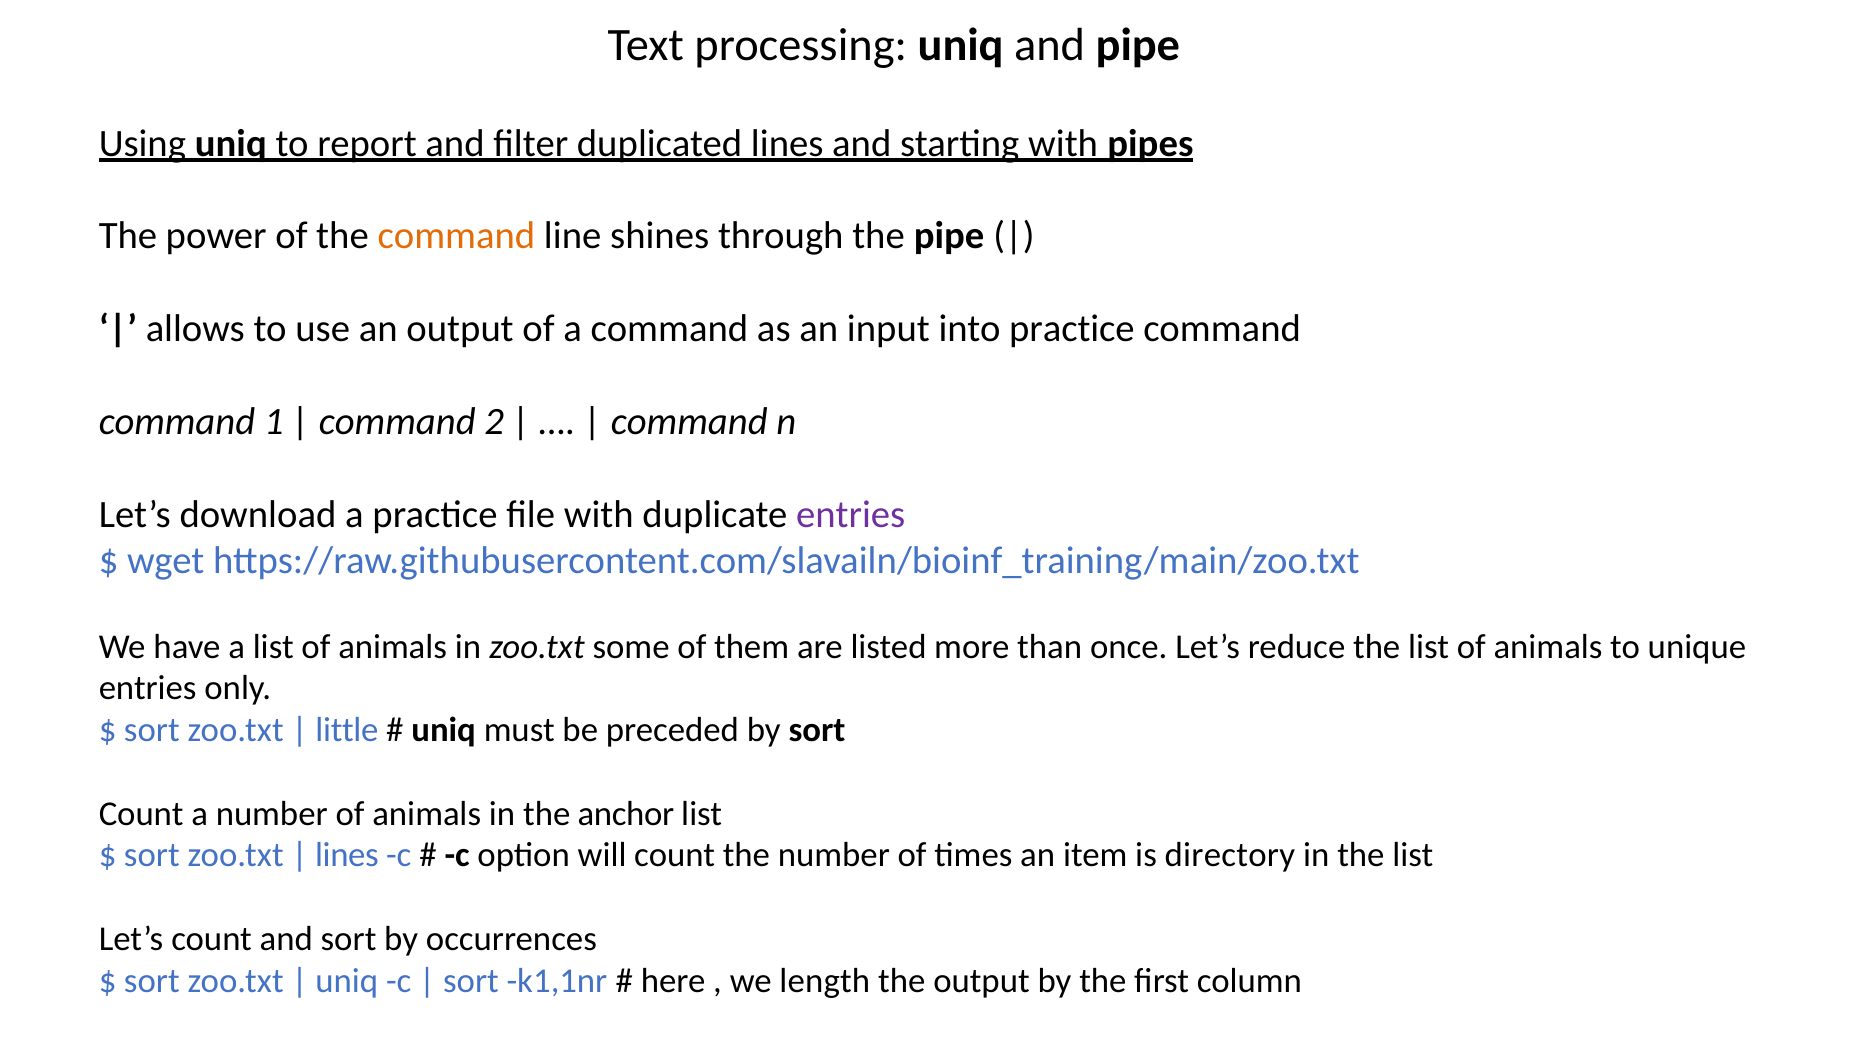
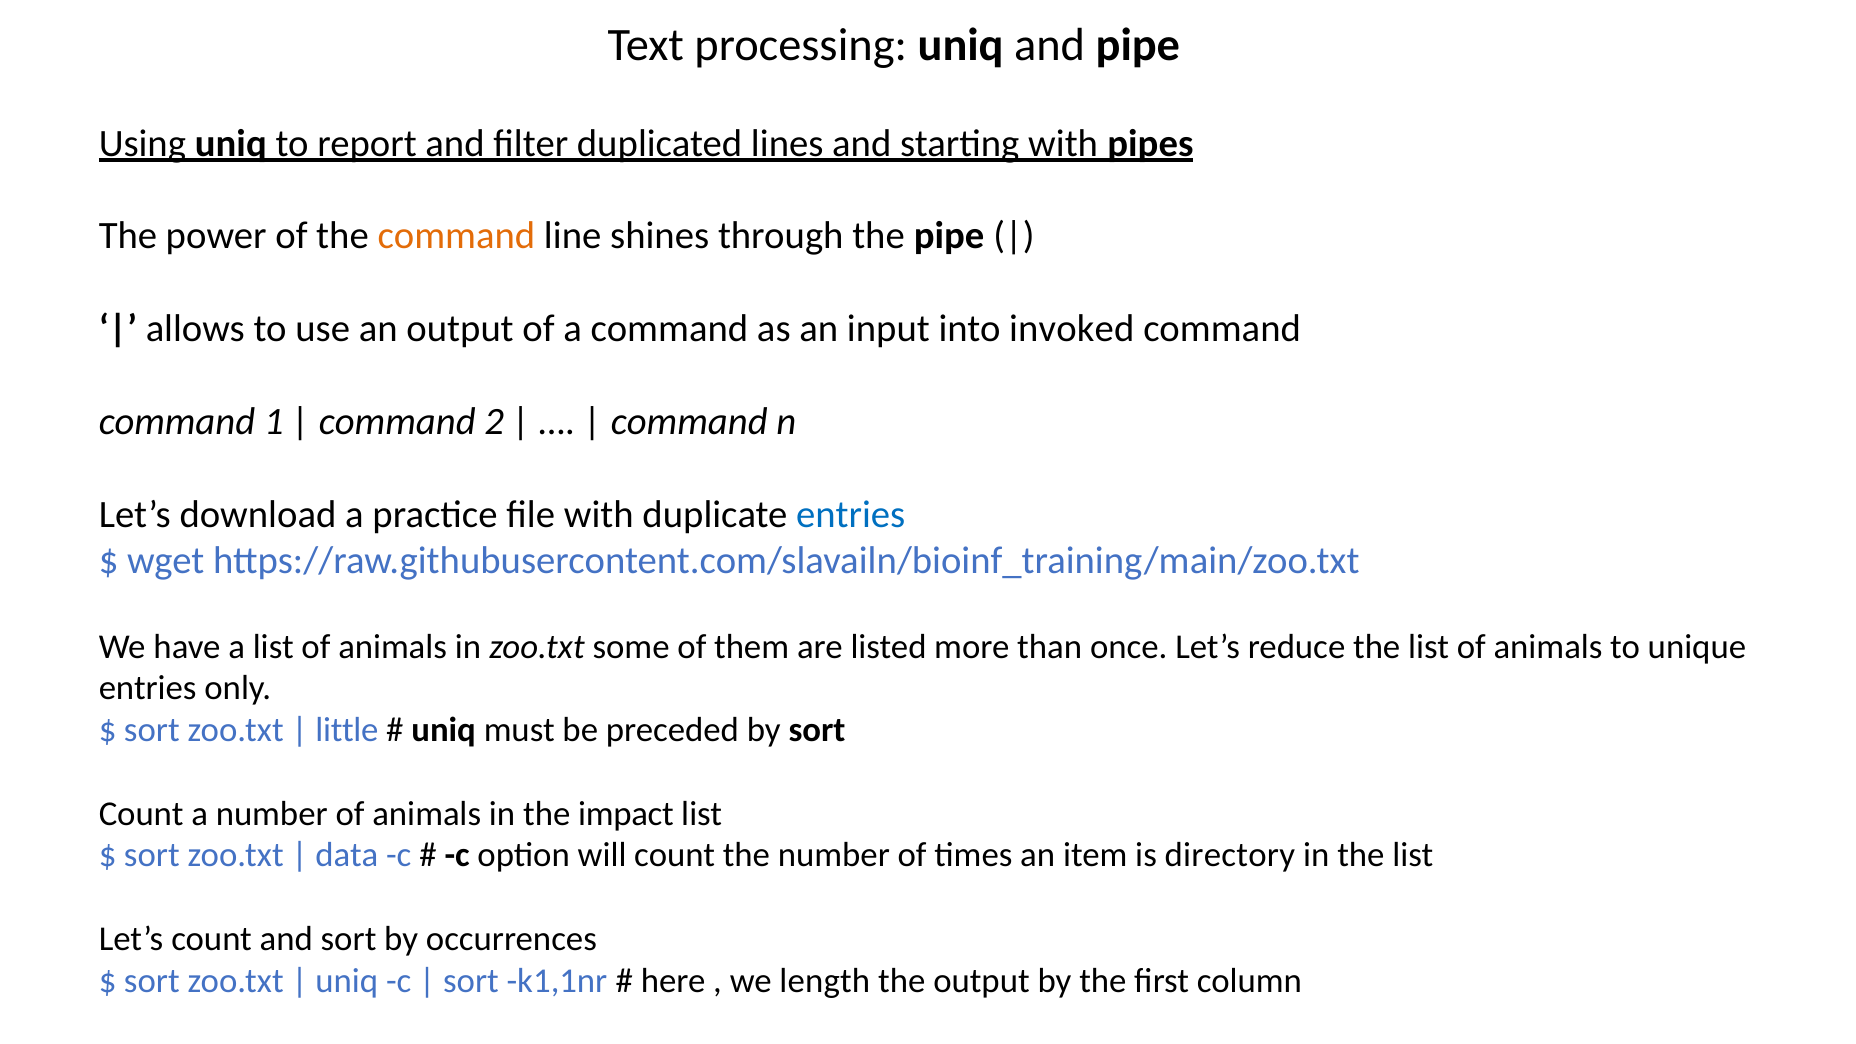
into practice: practice -> invoked
entries at (851, 515) colour: purple -> blue
anchor: anchor -> impact
lines at (347, 855): lines -> data
